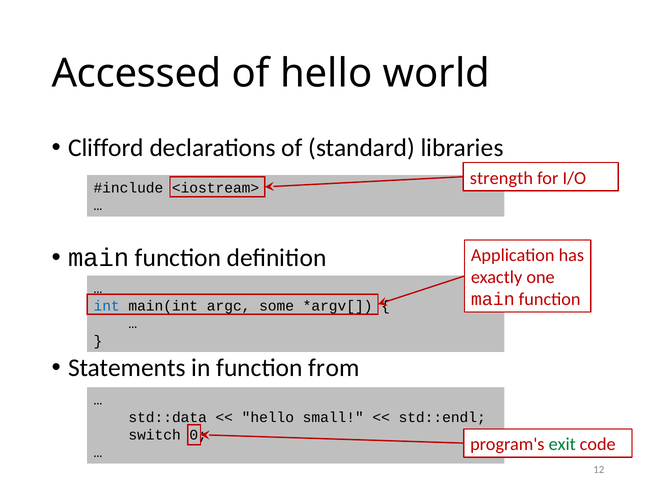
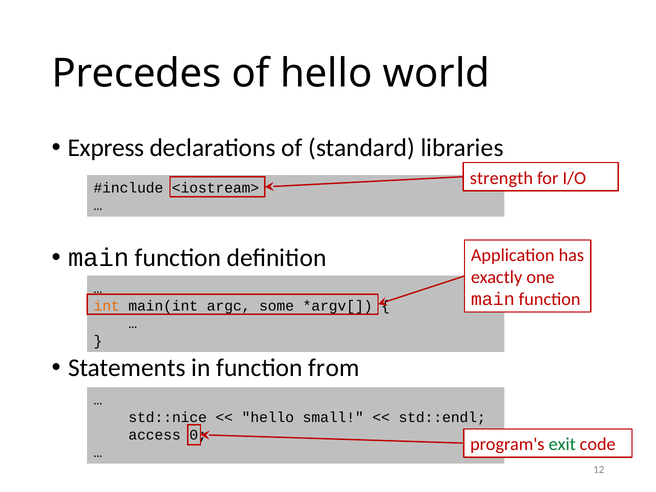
Accessed: Accessed -> Precedes
Clifford: Clifford -> Express
int colour: blue -> orange
std::data: std::data -> std::nice
switch: switch -> access
